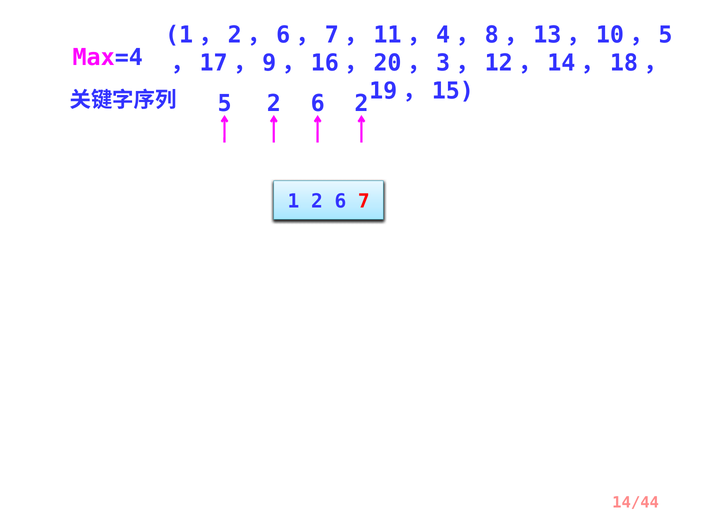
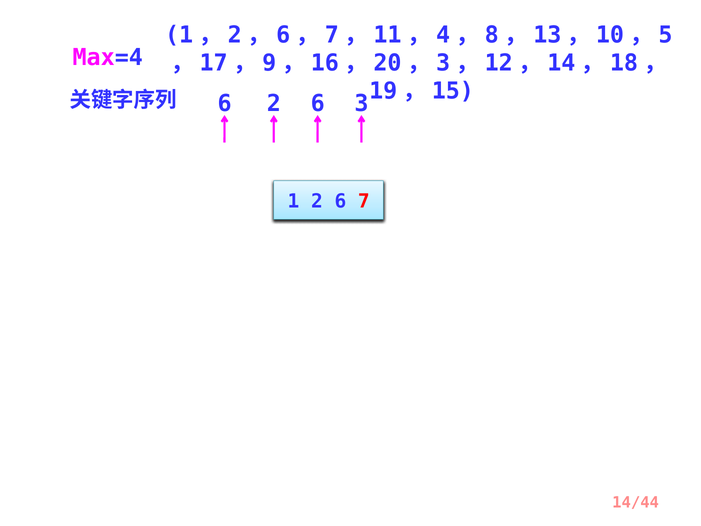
5 at (225, 103): 5 -> 6
6 2: 2 -> 3
